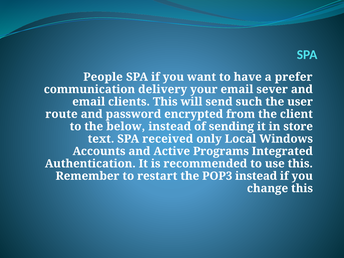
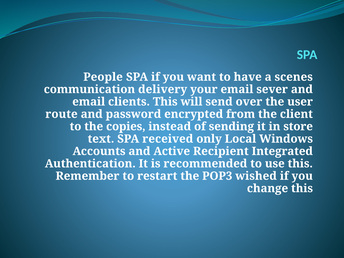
prefer: prefer -> scenes
such: such -> over
below: below -> copies
Programs: Programs -> Recipient
POP3 instead: instead -> wished
